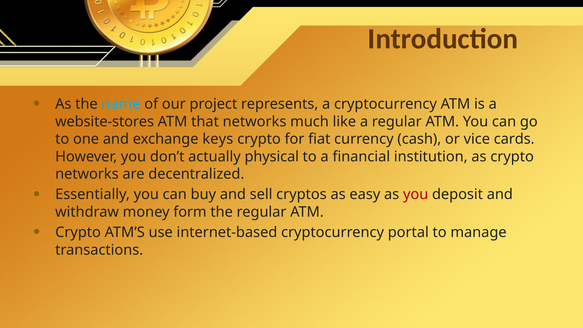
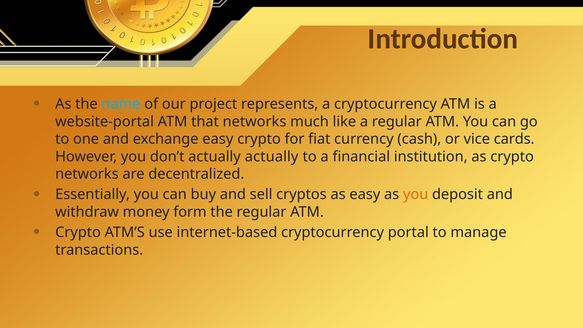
website-stores: website-stores -> website-portal
exchange keys: keys -> easy
actually physical: physical -> actually
you at (416, 194) colour: red -> orange
